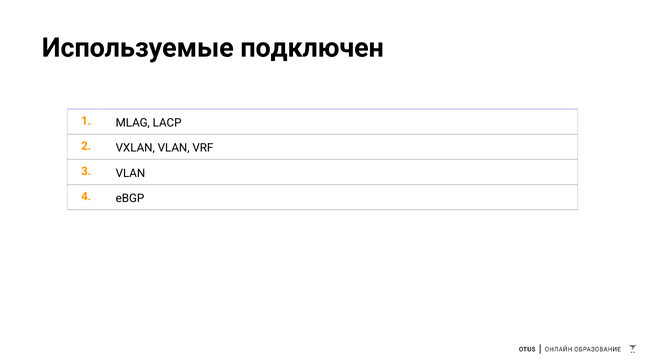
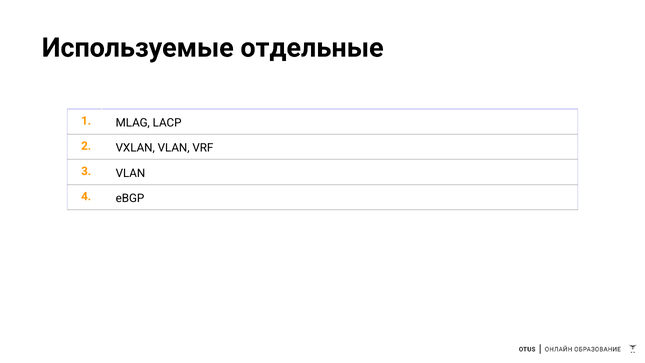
подключен: подключен -> отдельные
